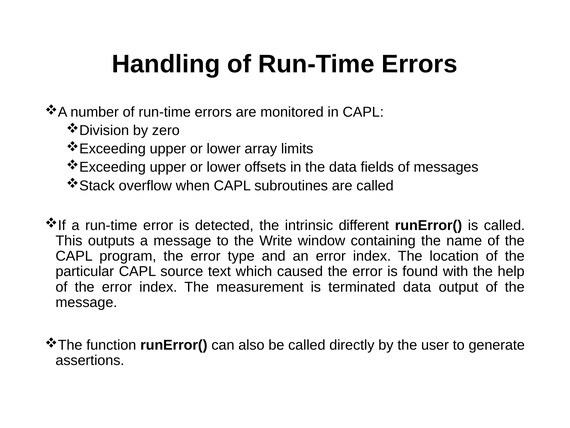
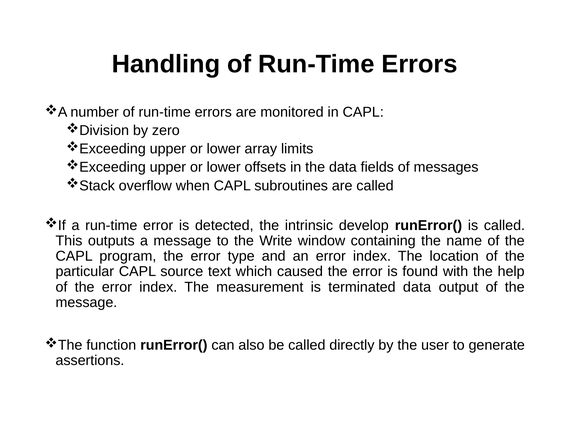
different: different -> develop
